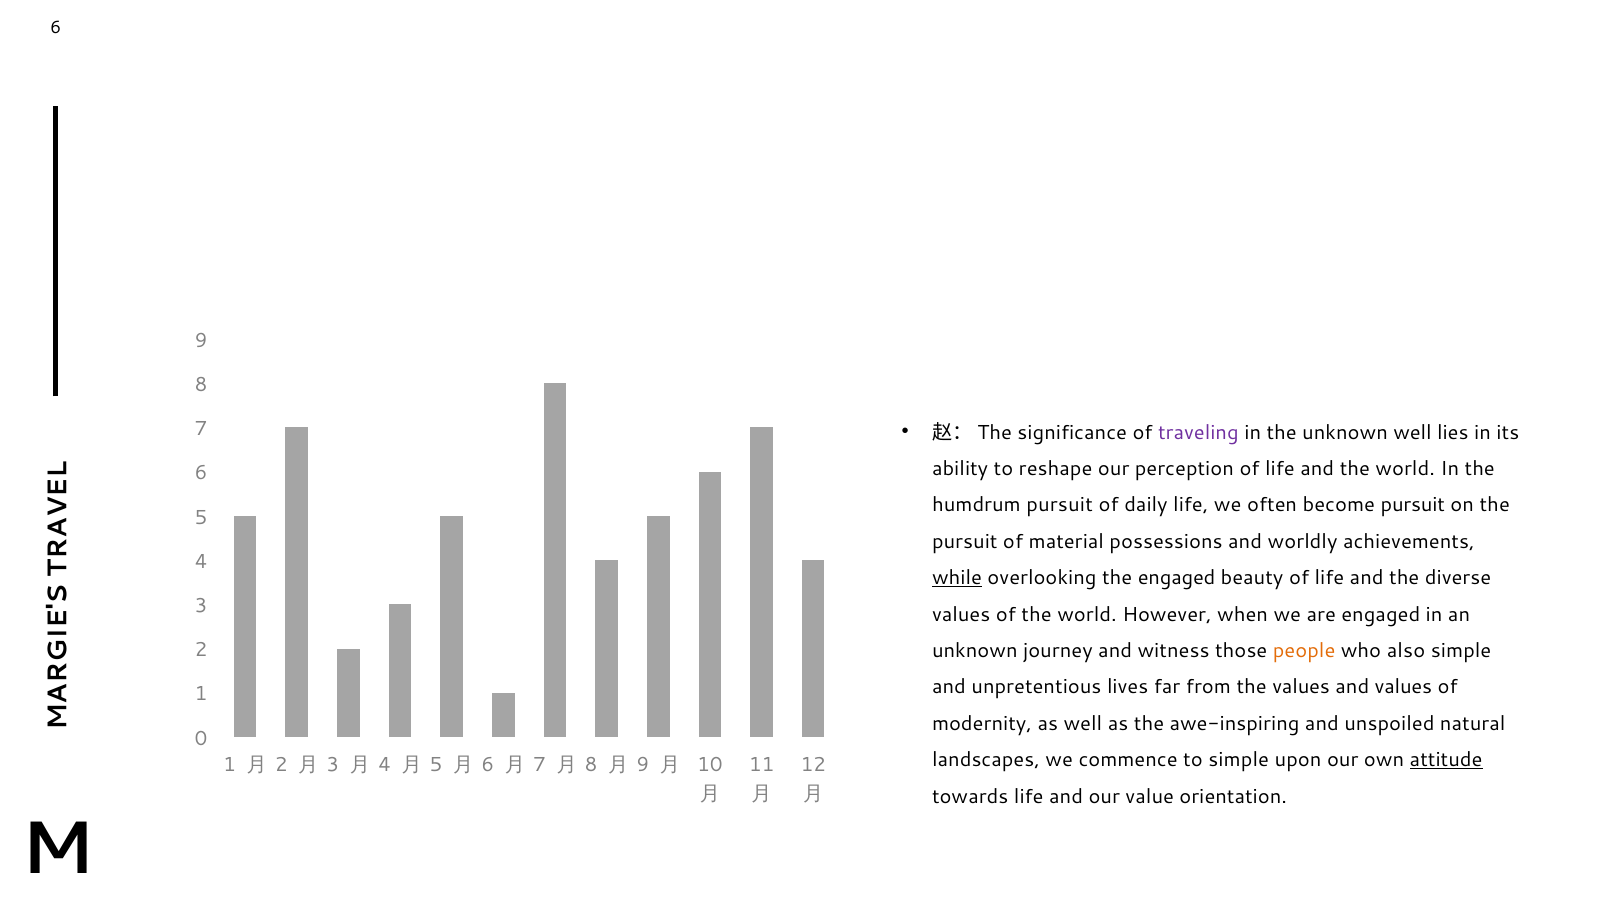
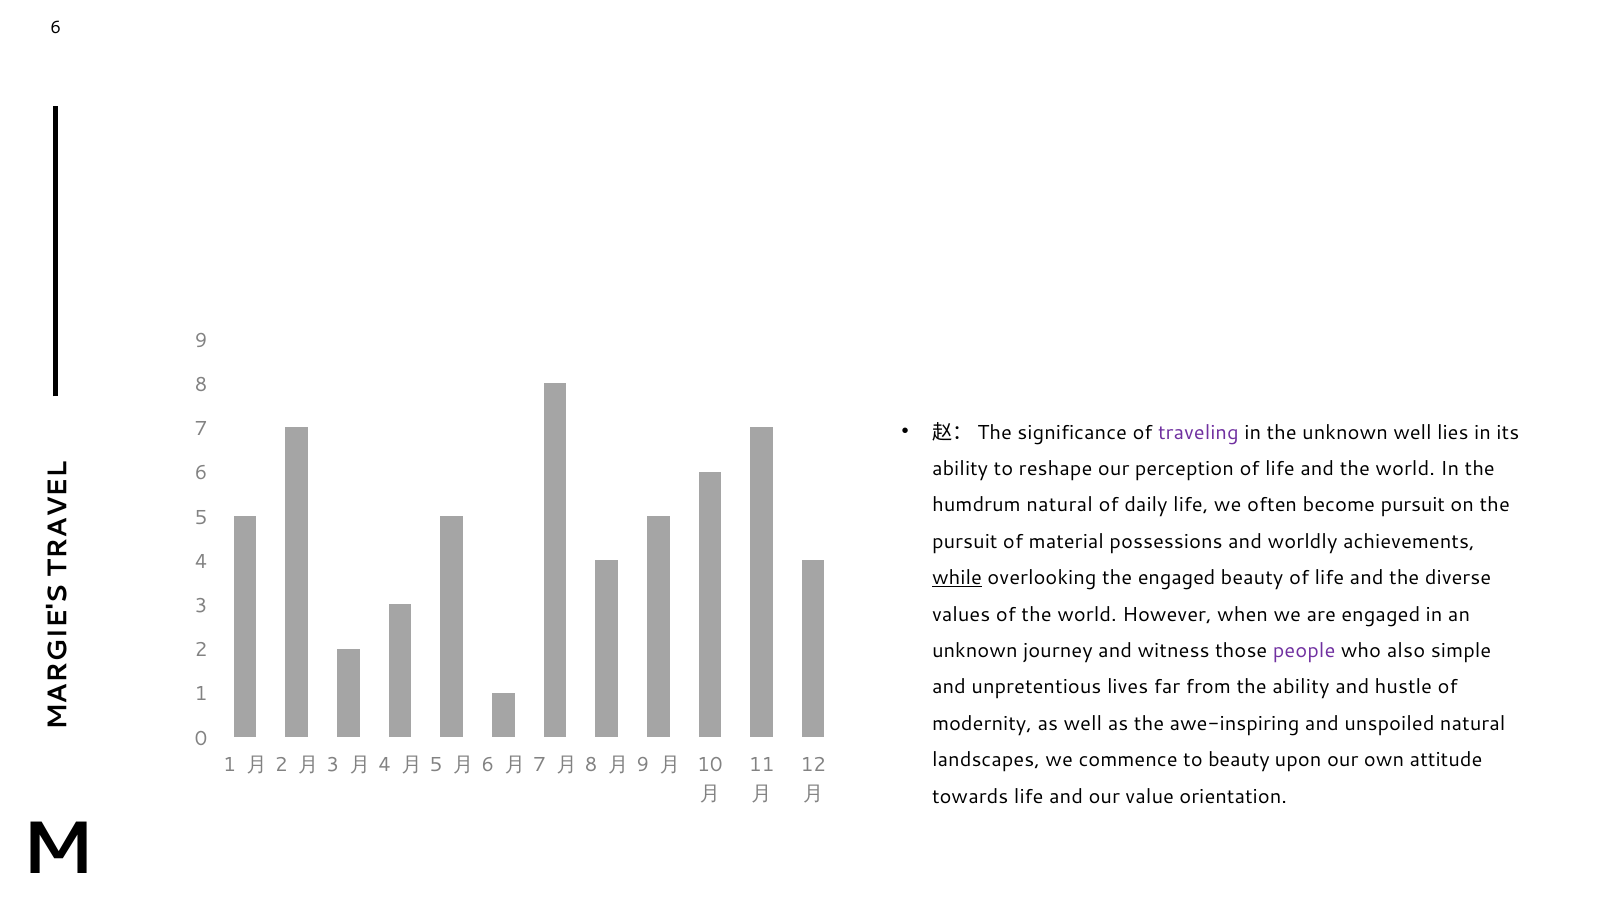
humdrum pursuit: pursuit -> natural
people colour: orange -> purple
the values: values -> ability
and values: values -> hustle
to simple: simple -> beauty
attitude underline: present -> none
